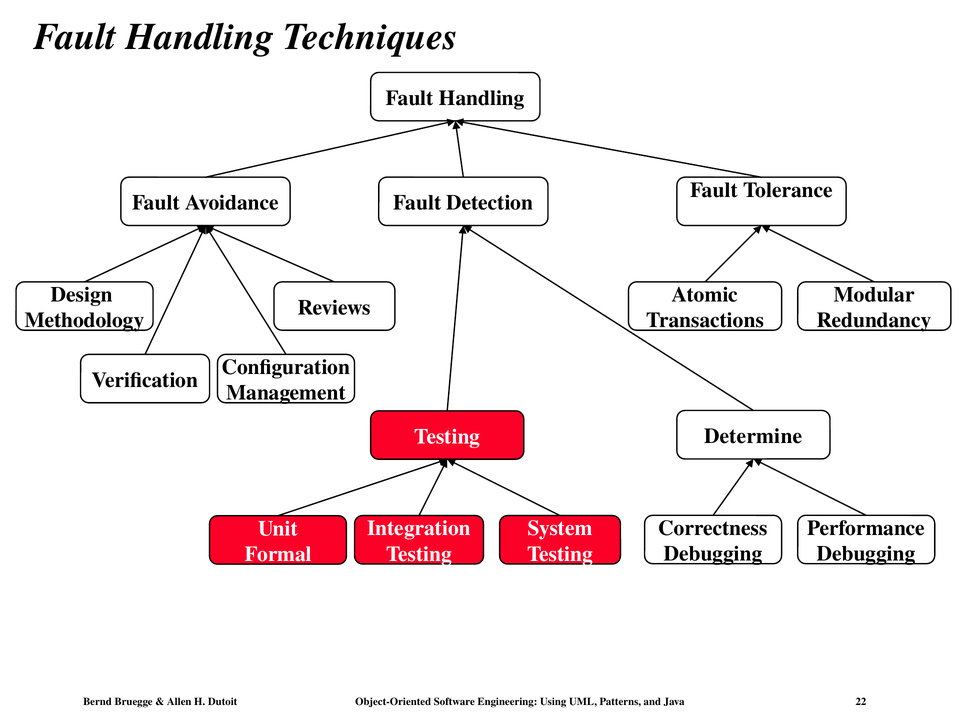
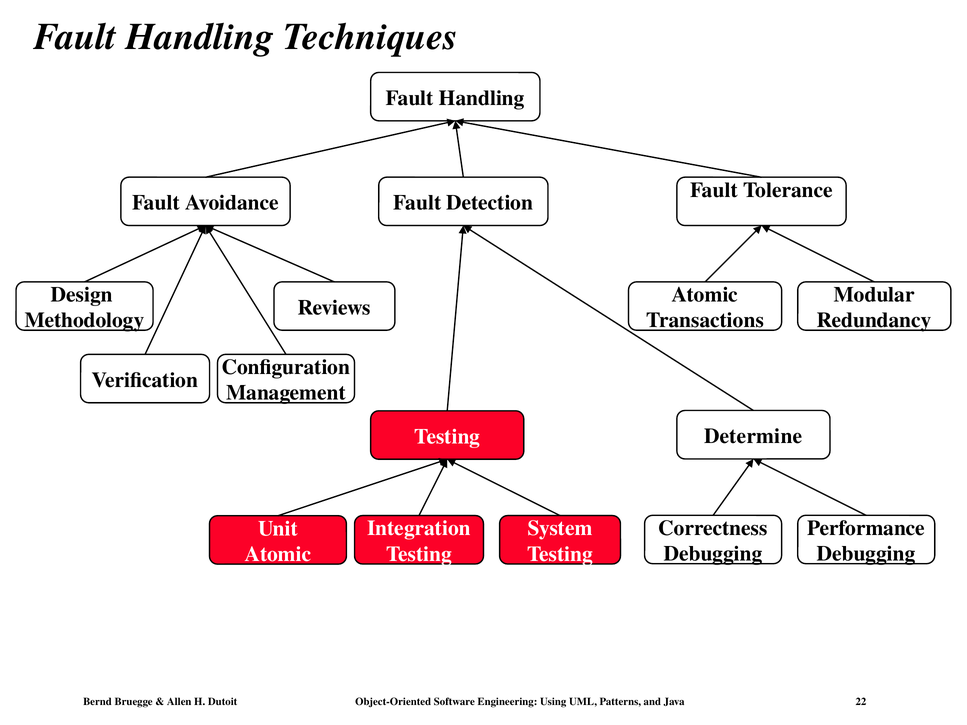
Formal at (278, 554): Formal -> Atomic
